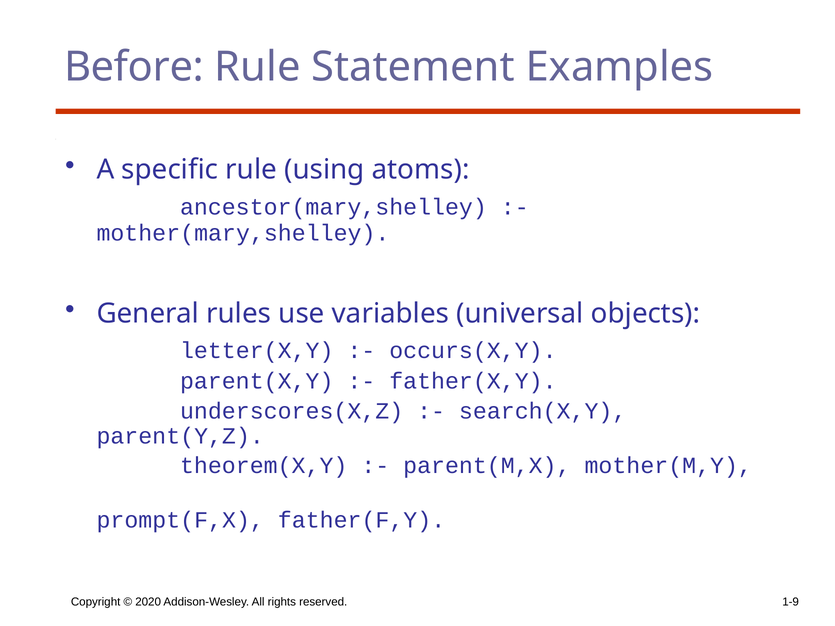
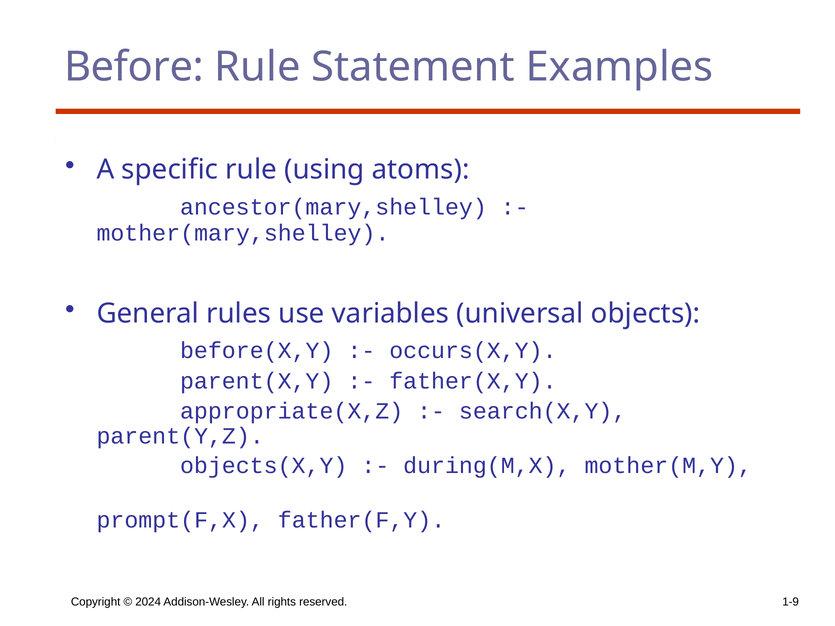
letter(X,Y: letter(X,Y -> before(X,Y
underscores(X,Z: underscores(X,Z -> appropriate(X,Z
theorem(X,Y: theorem(X,Y -> objects(X,Y
parent(M,X: parent(M,X -> during(M,X
2020: 2020 -> 2024
